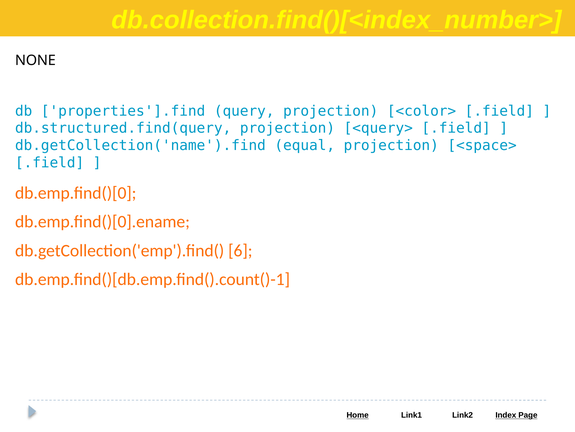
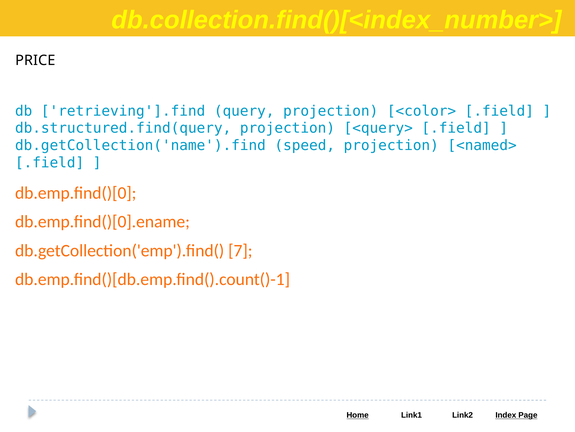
NONE: NONE -> PRICE
properties'].find: properties'].find -> retrieving'].find
equal: equal -> speed
<space>: <space> -> <named>
6: 6 -> 7
